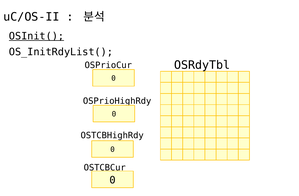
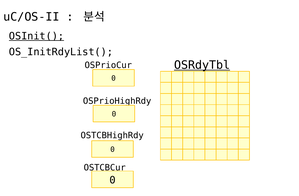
OSRdyTbl underline: none -> present
